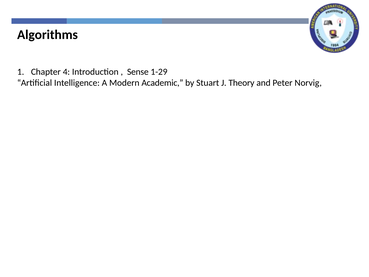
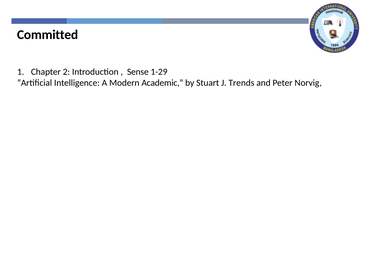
Algorithms: Algorithms -> Committed
4: 4 -> 2
Theory: Theory -> Trends
